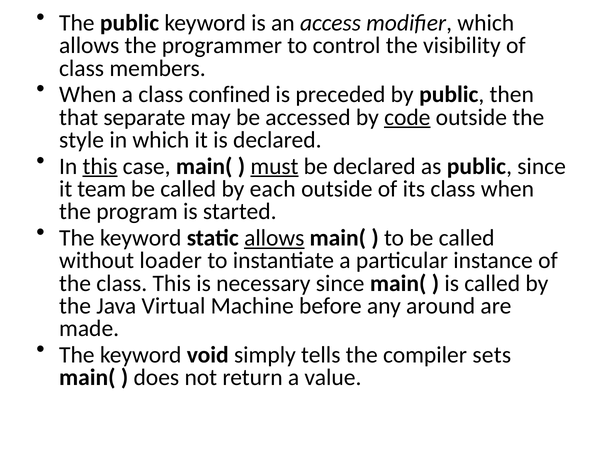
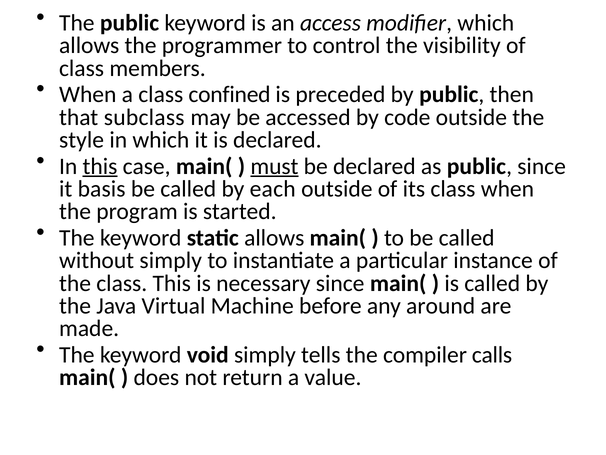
separate: separate -> subclass
code underline: present -> none
team: team -> basis
allows at (274, 238) underline: present -> none
without loader: loader -> simply
sets: sets -> calls
